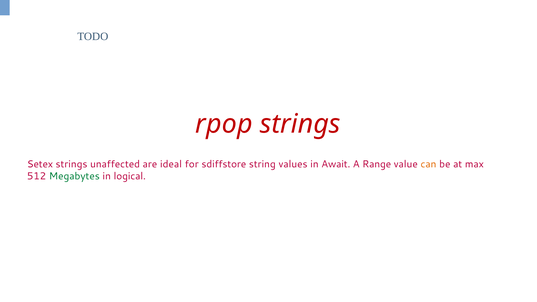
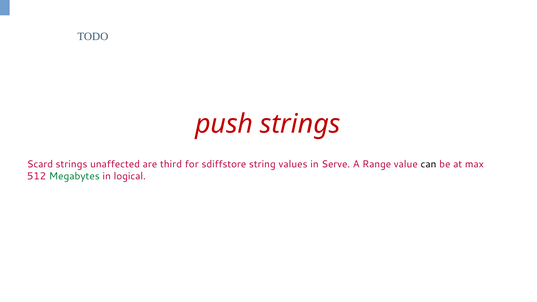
rpop: rpop -> push
Setex: Setex -> Scard
ideal: ideal -> third
Await: Await -> Serve
can colour: orange -> black
